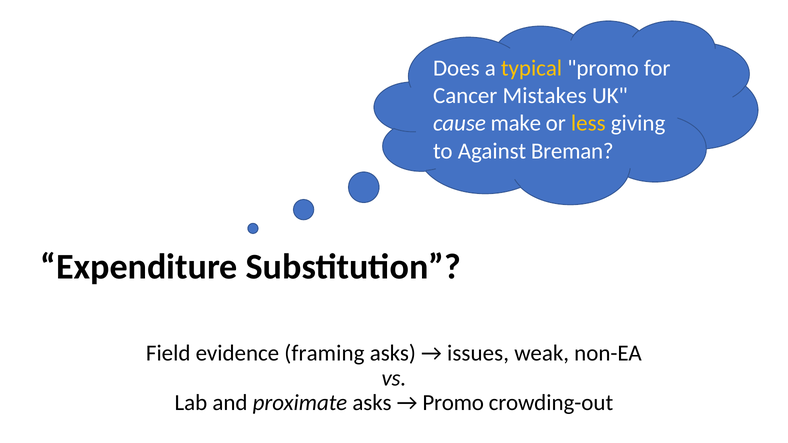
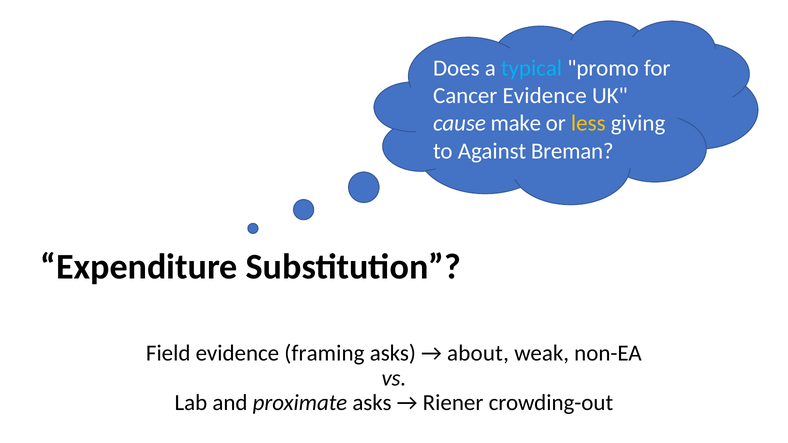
typical colour: yellow -> light blue
Cancer Mistakes: Mistakes -> Evidence
issues: issues -> about
Promo at (453, 403): Promo -> Riener
